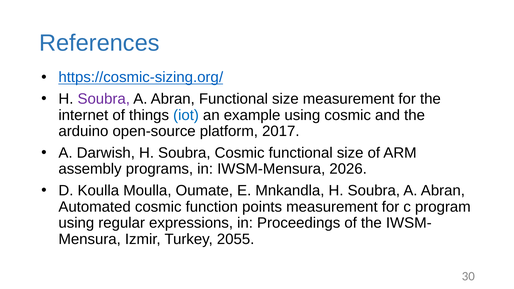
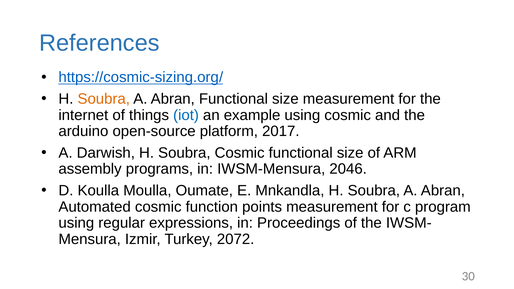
Soubra at (104, 99) colour: purple -> orange
2026: 2026 -> 2046
2055: 2055 -> 2072
